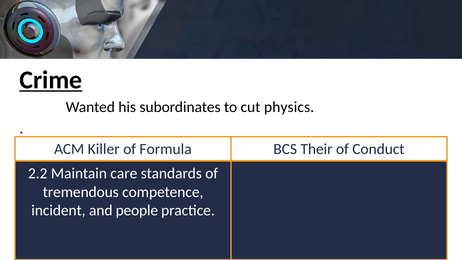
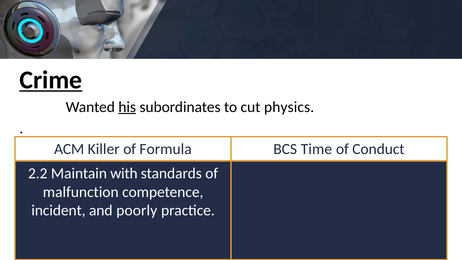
his underline: none -> present
Their: Their -> Time
care: care -> with
tremendous: tremendous -> malfunction
people: people -> poorly
